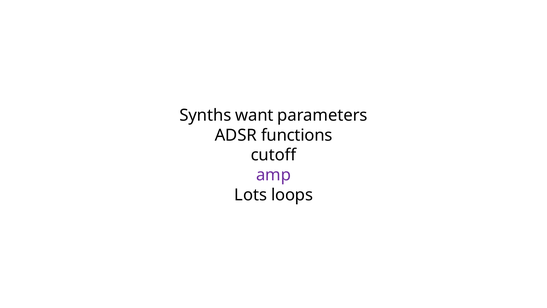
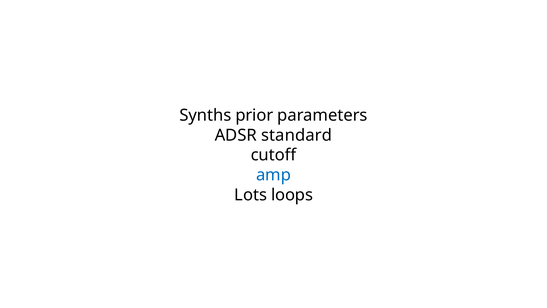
want: want -> prior
functions: functions -> standard
amp colour: purple -> blue
